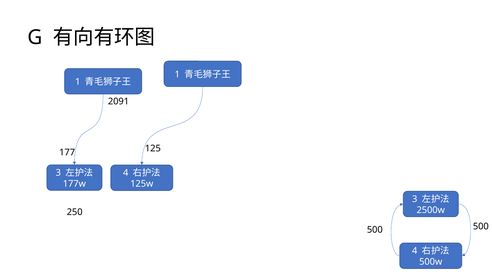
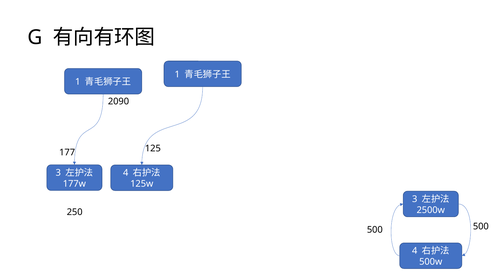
2091: 2091 -> 2090
